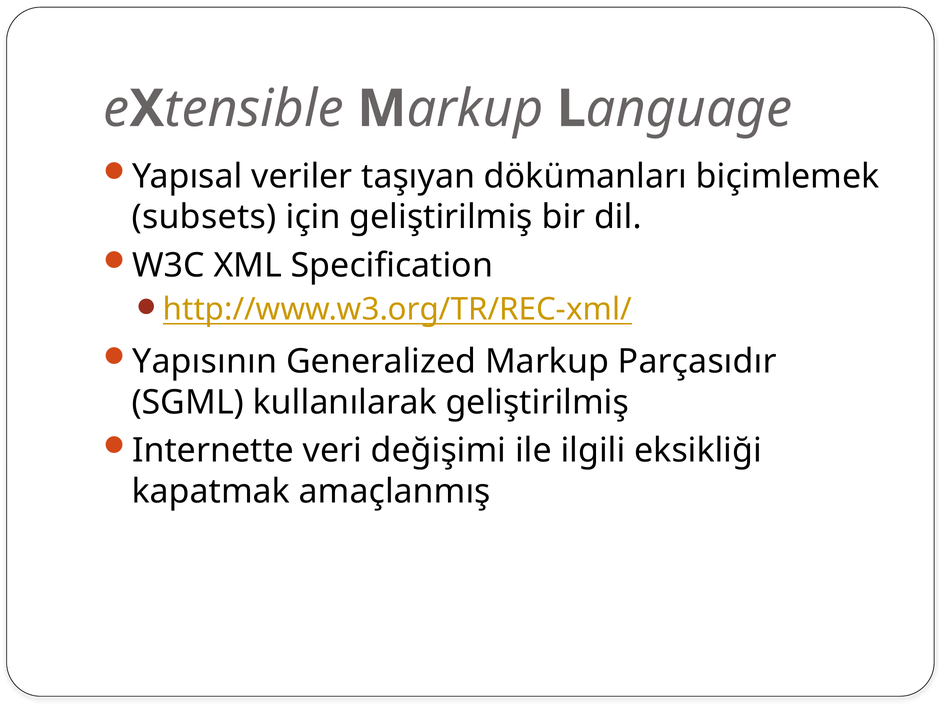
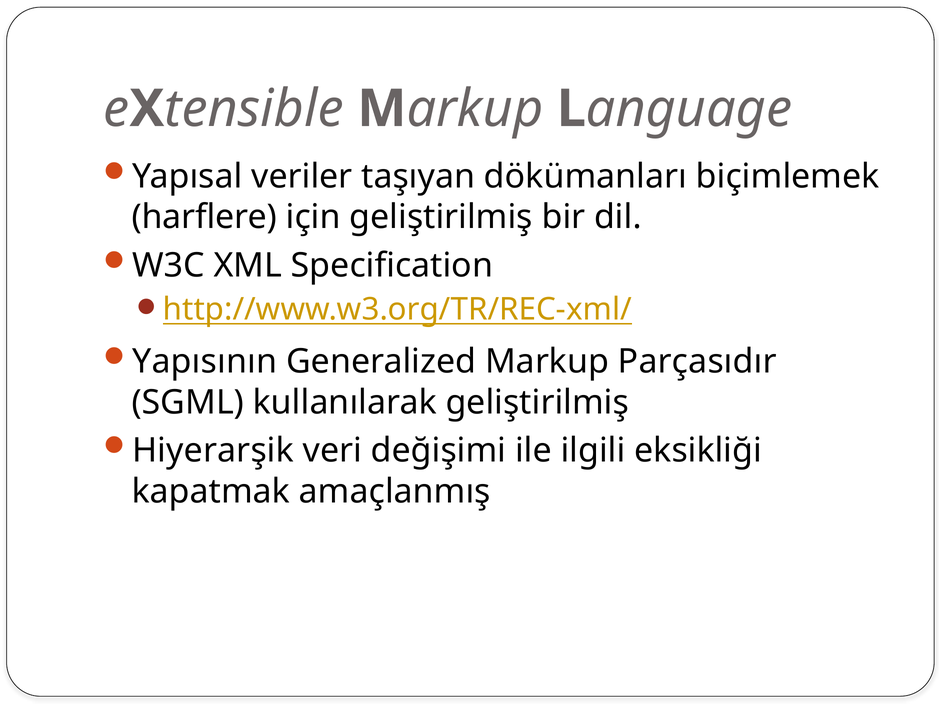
subsets: subsets -> harflere
Internette: Internette -> Hiyerarşik
